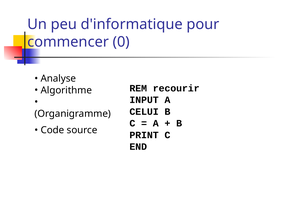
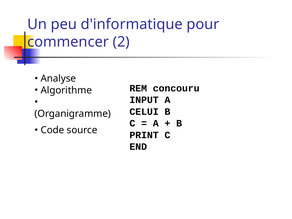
0: 0 -> 2
recourir: recourir -> concouru
